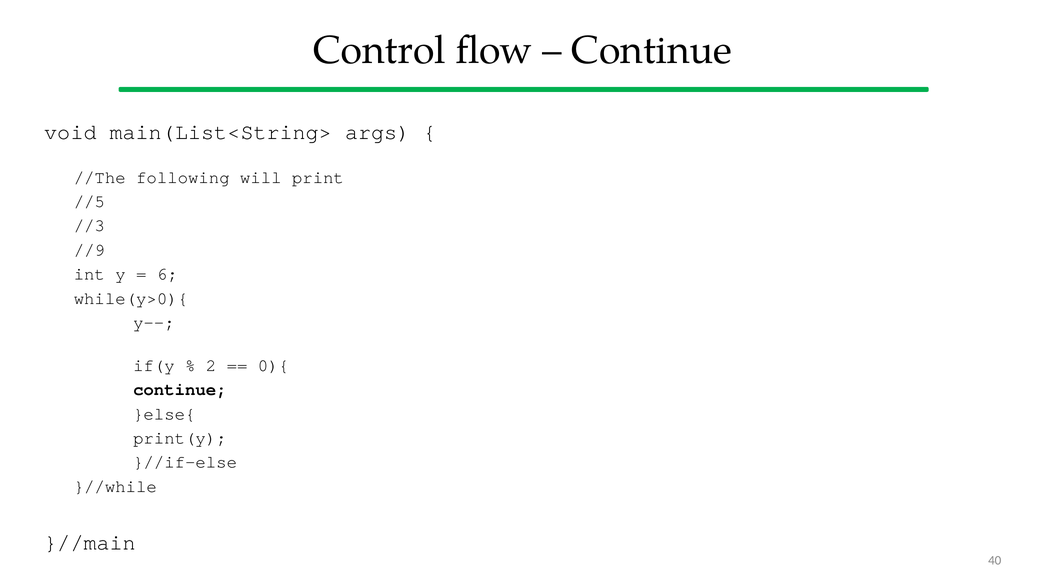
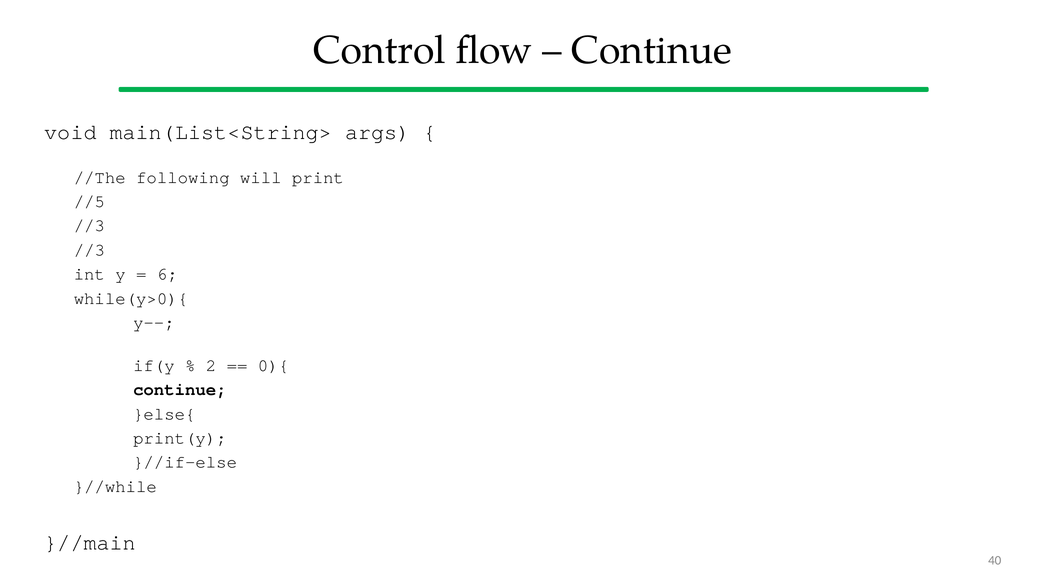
//9 at (89, 250): //9 -> //3
